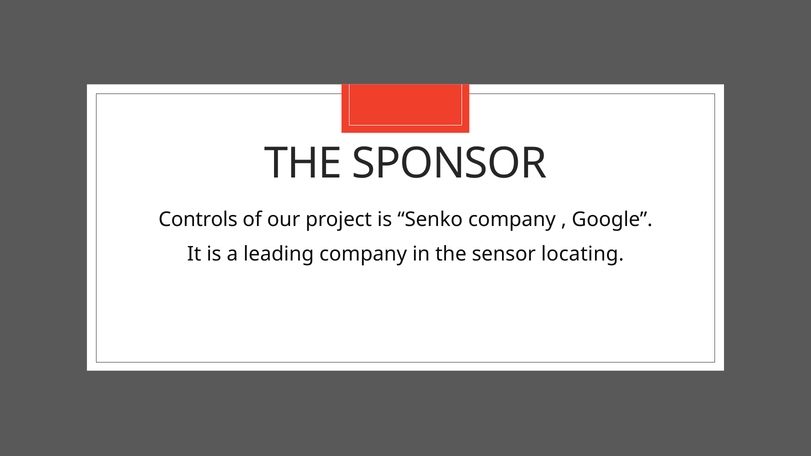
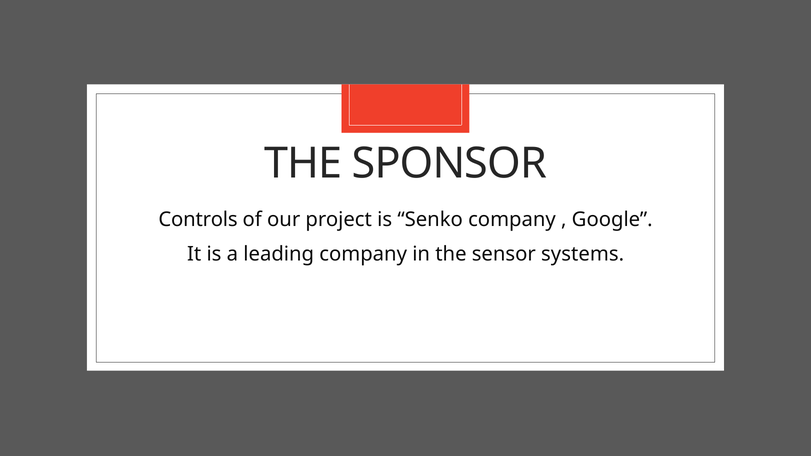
locating: locating -> systems
